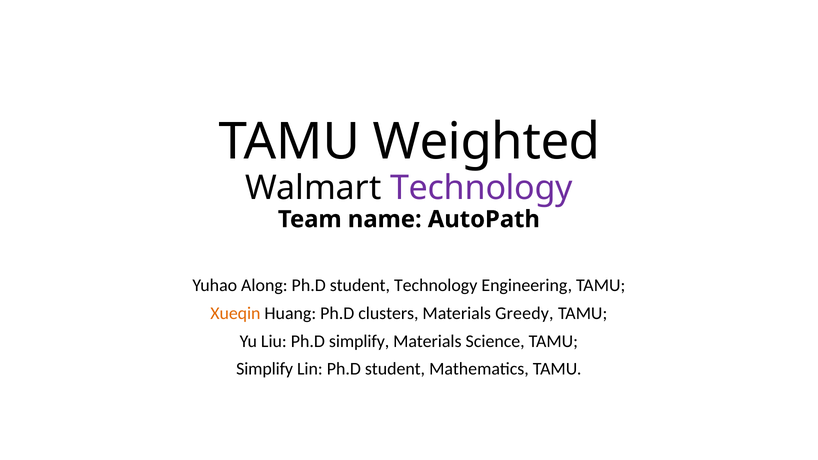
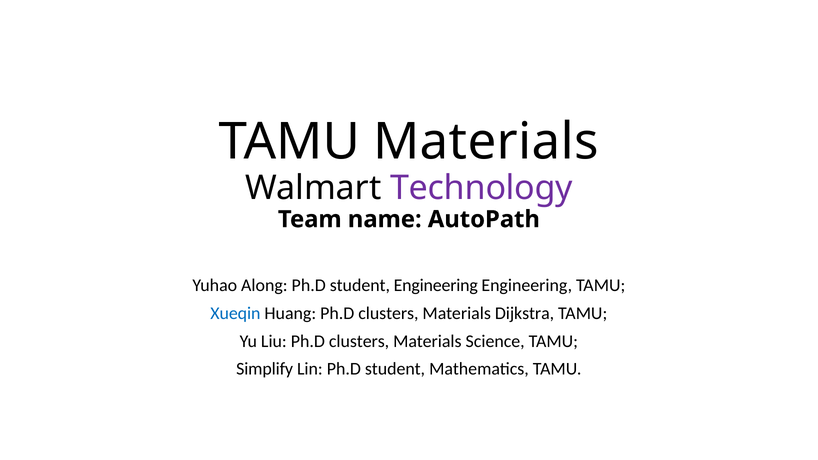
TAMU Weighted: Weighted -> Materials
student Technology: Technology -> Engineering
Xueqin colour: orange -> blue
Greedy: Greedy -> Dijkstra
Liu Ph.D simplify: simplify -> clusters
